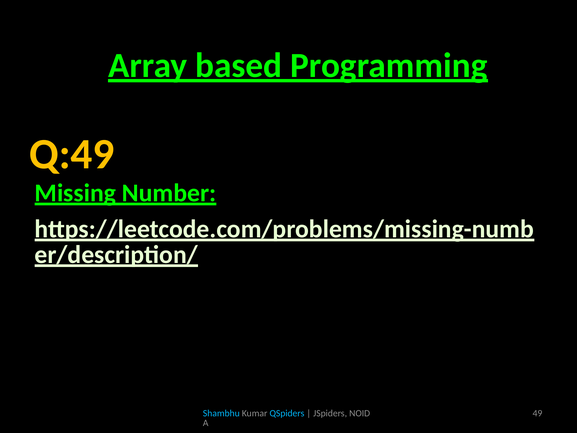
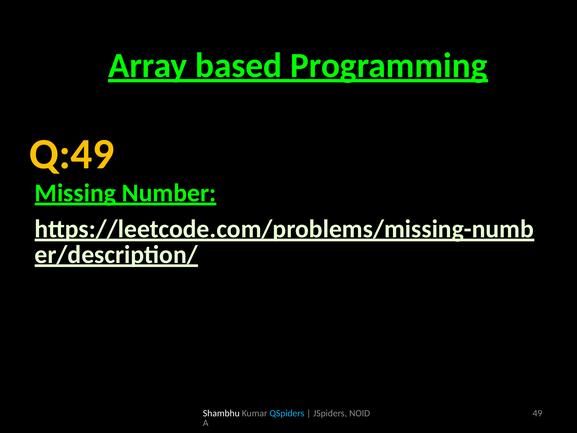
Shambhu colour: light blue -> white
